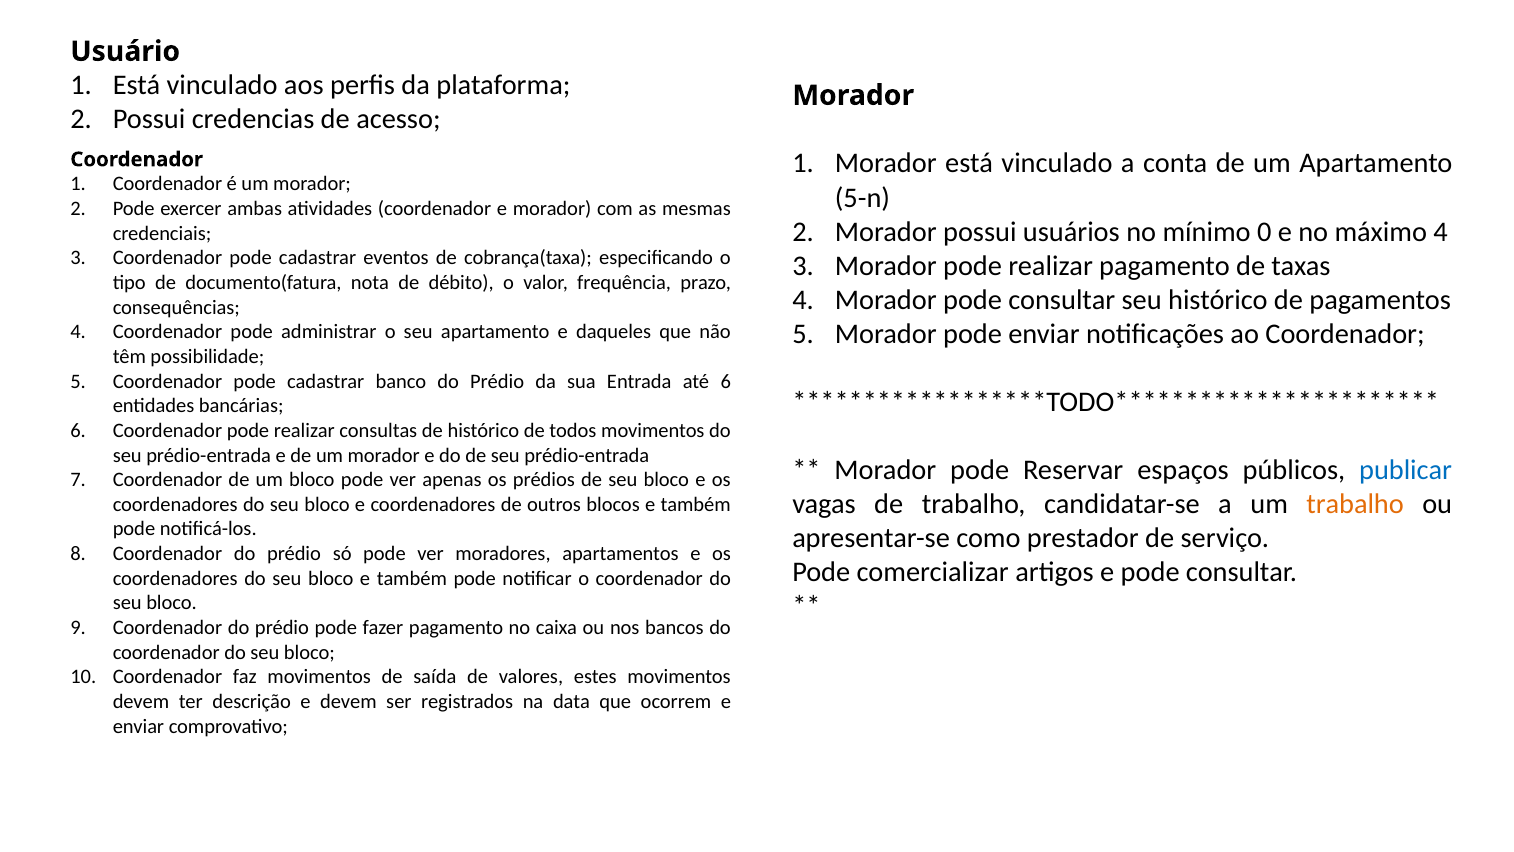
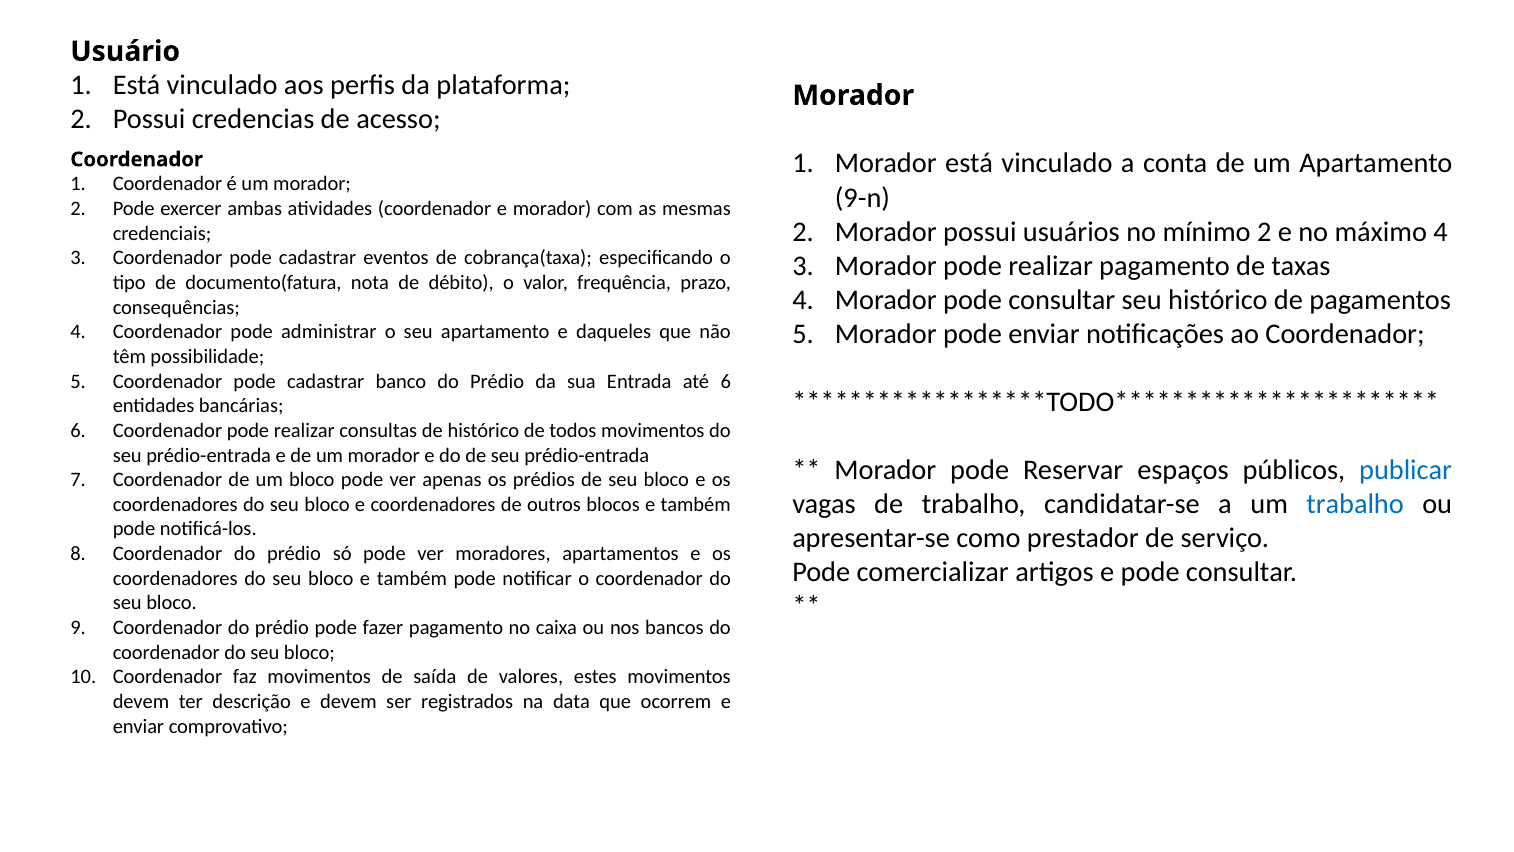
5-n: 5-n -> 9-n
mínimo 0: 0 -> 2
trabalho at (1355, 504) colour: orange -> blue
